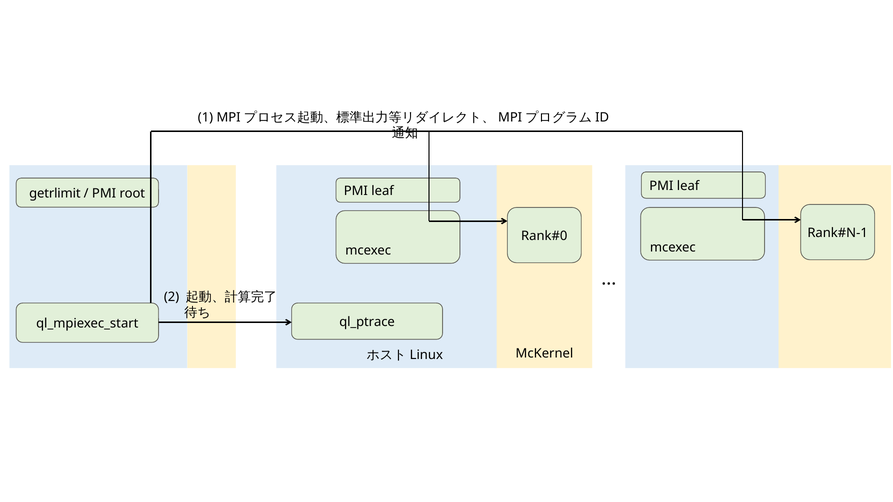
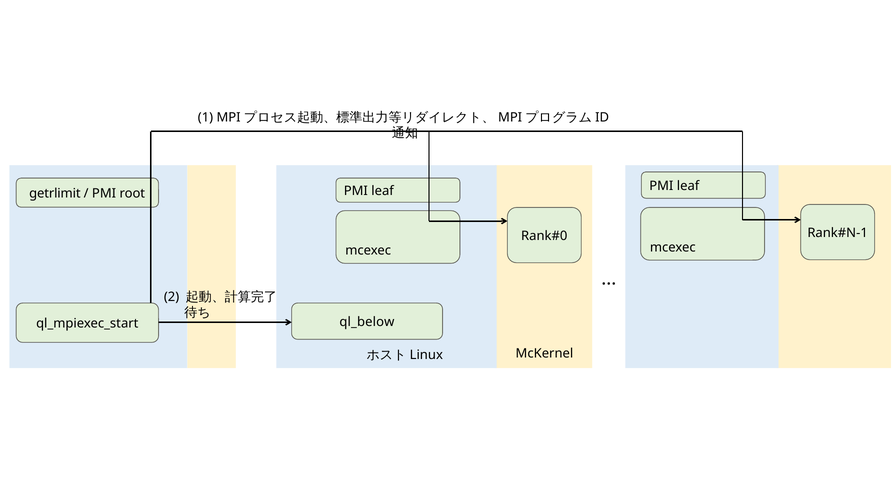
ql_ptrace: ql_ptrace -> ql_below
